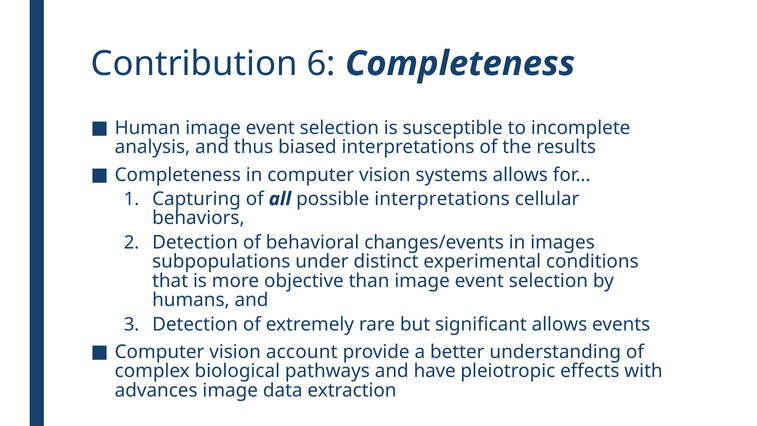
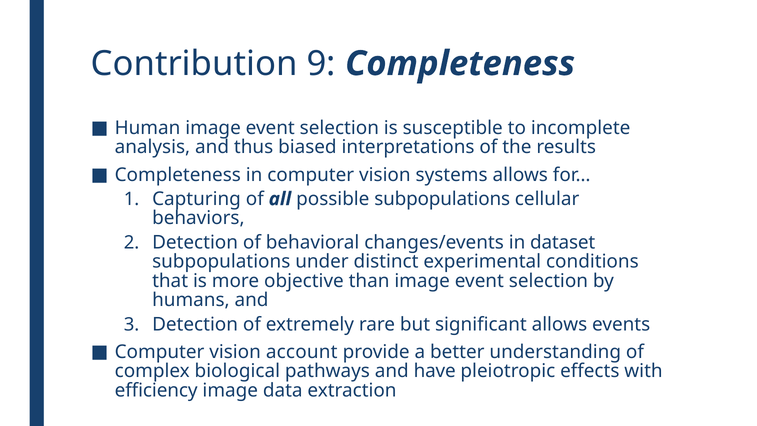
6: 6 -> 9
possible interpretations: interpretations -> subpopulations
images: images -> dataset
advances: advances -> efficiency
